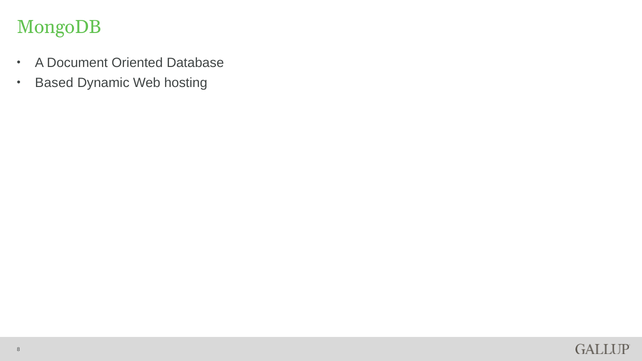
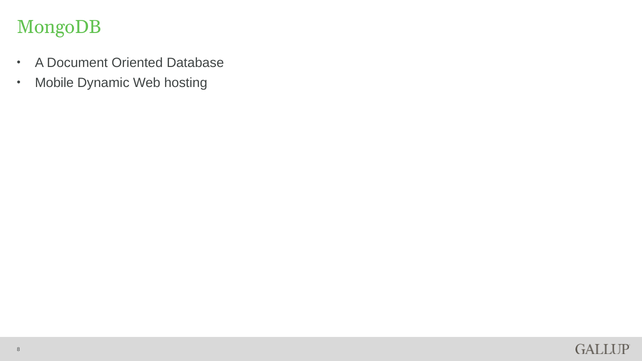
Based: Based -> Mobile
